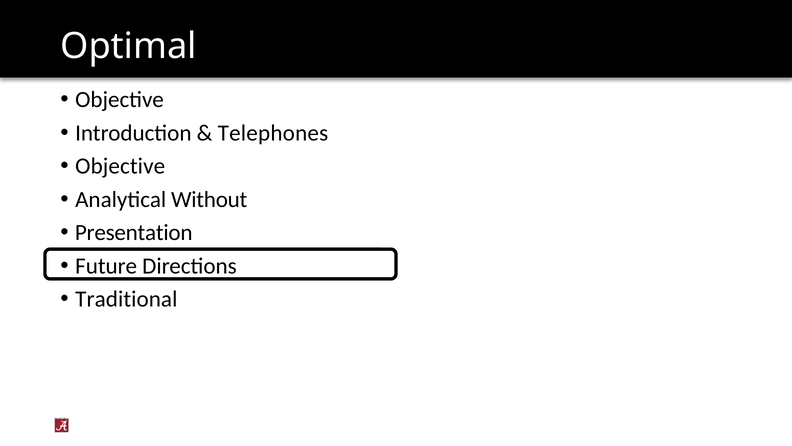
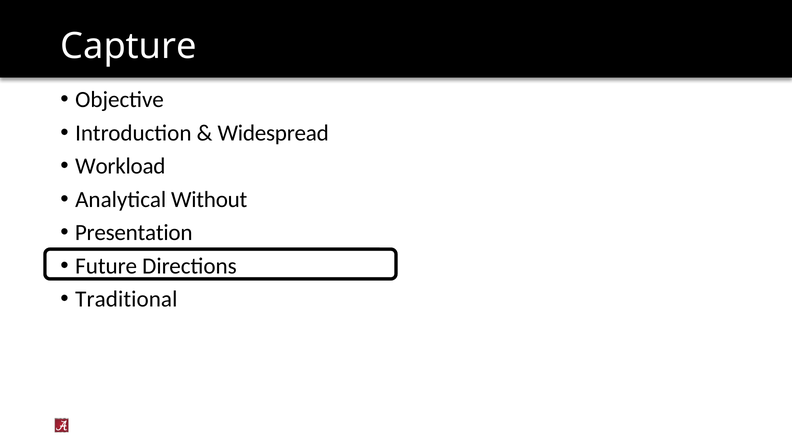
Optimal: Optimal -> Capture
Telephones: Telephones -> Widespread
Objective at (120, 166): Objective -> Workload
